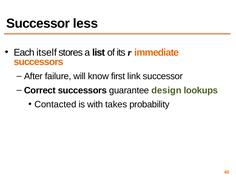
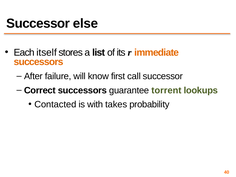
less: less -> else
link: link -> call
design: design -> torrent
